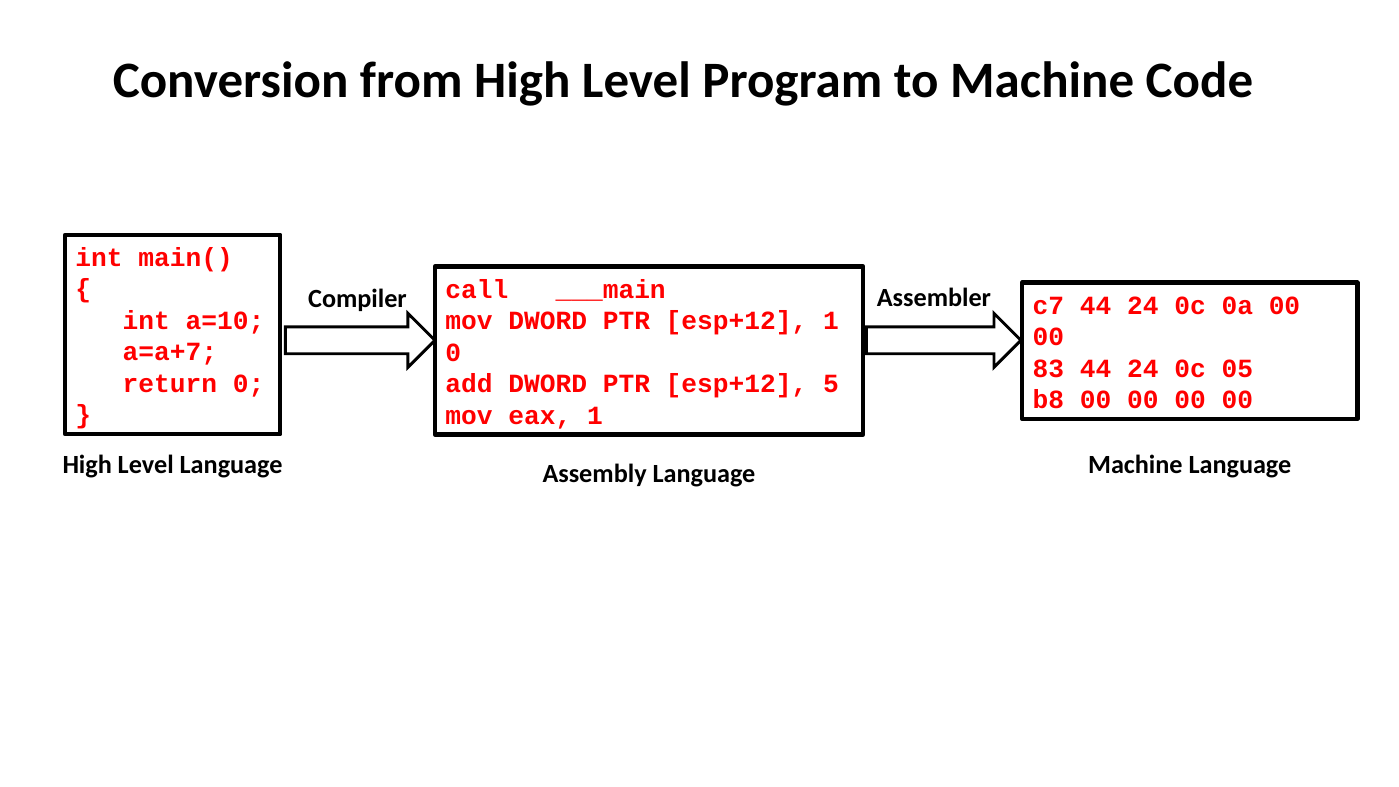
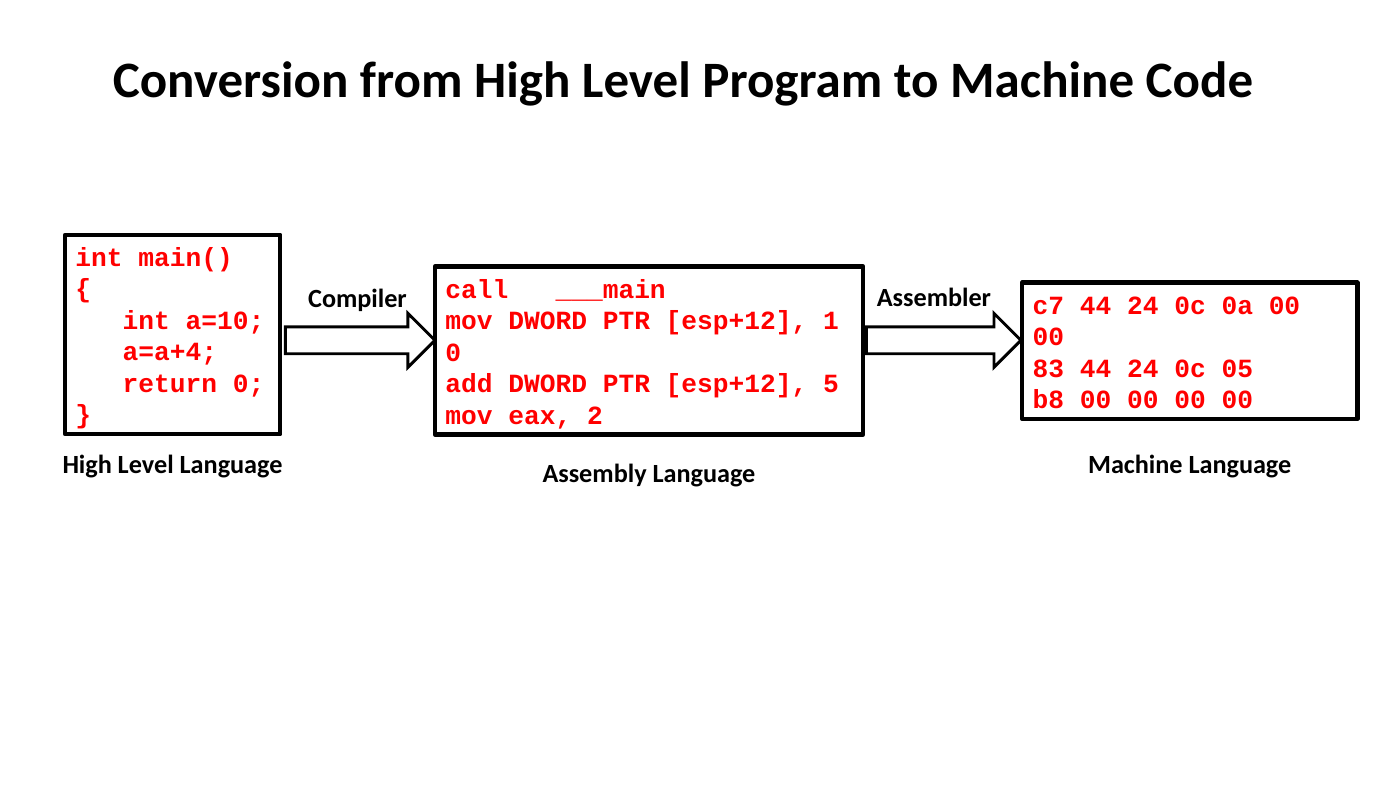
a=a+7: a=a+7 -> a=a+4
eax 1: 1 -> 2
